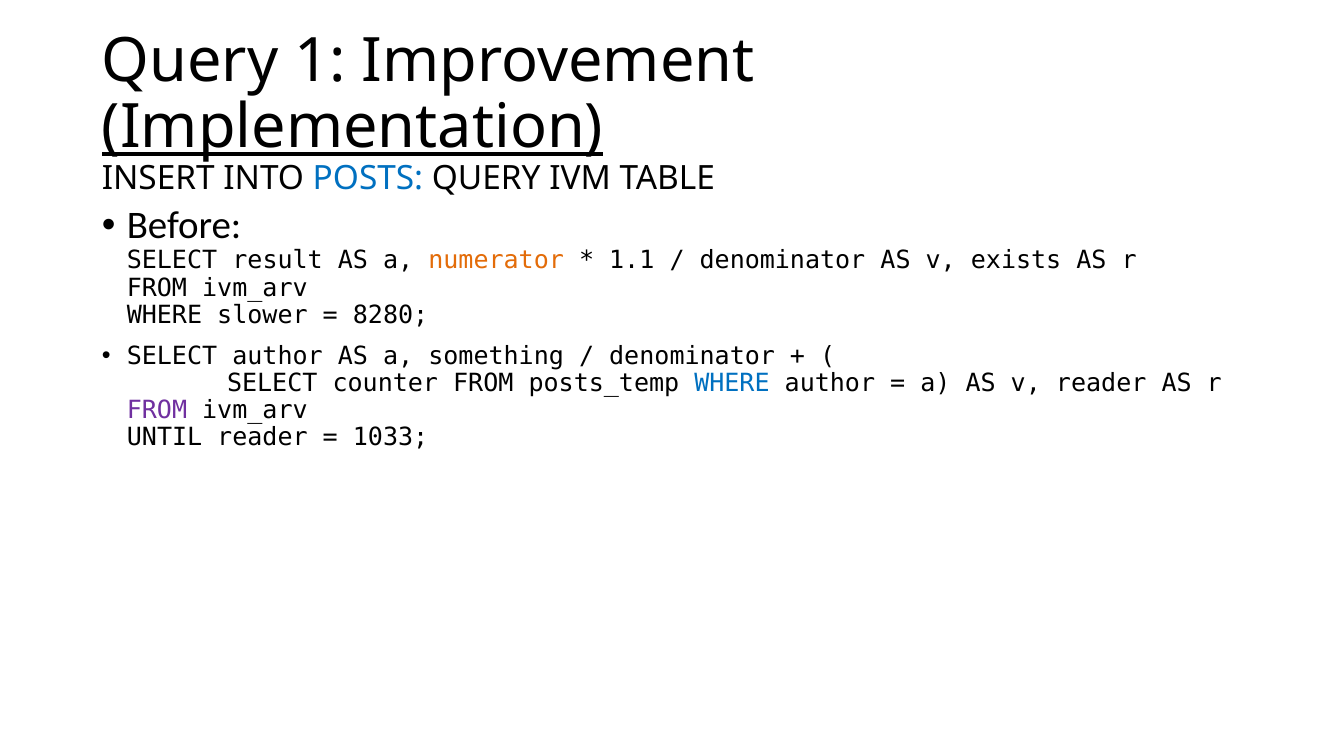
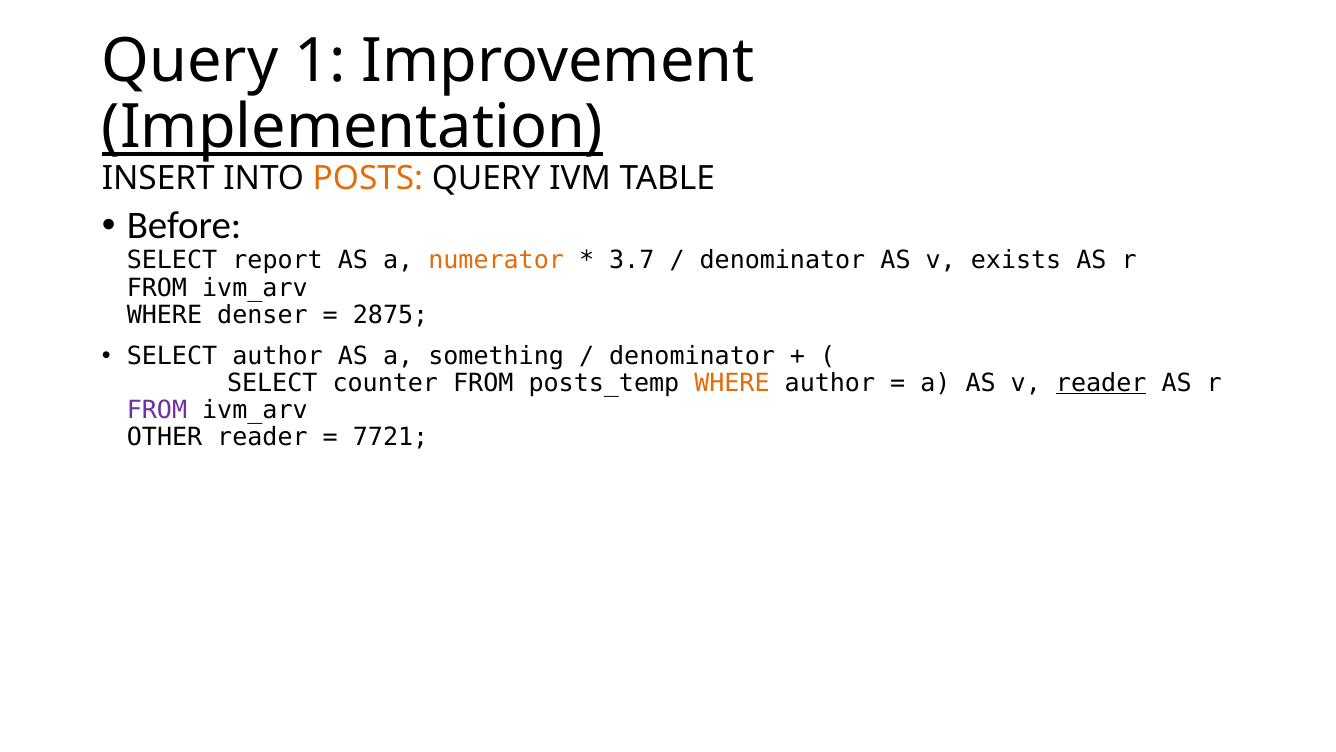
POSTS colour: blue -> orange
result: result -> report
1.1: 1.1 -> 3.7
slower: slower -> denser
8280: 8280 -> 2875
WHERE at (732, 383) colour: blue -> orange
reader at (1101, 383) underline: none -> present
UNTIL: UNTIL -> OTHER
1033: 1033 -> 7721
